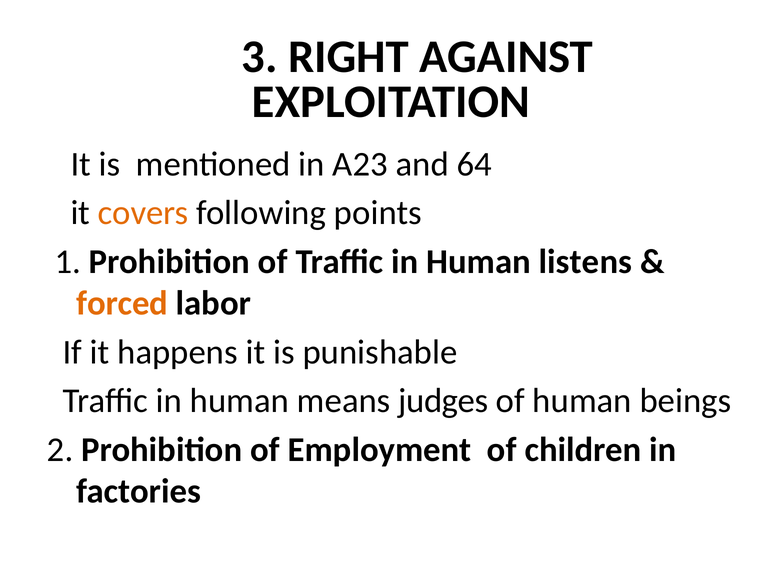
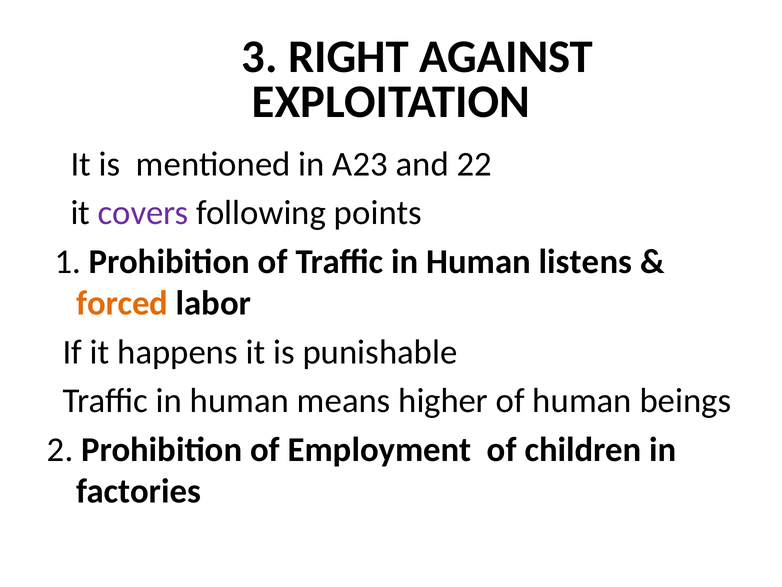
64: 64 -> 22
covers colour: orange -> purple
judges: judges -> higher
